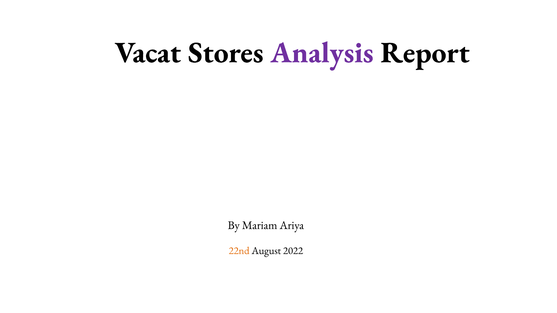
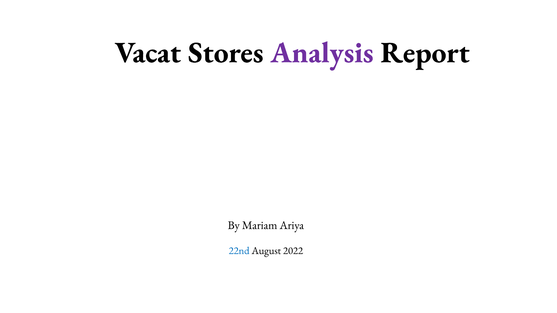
22nd colour: orange -> blue
